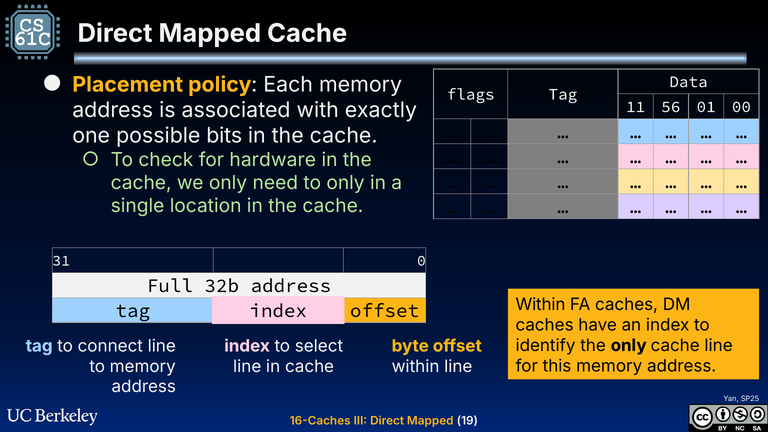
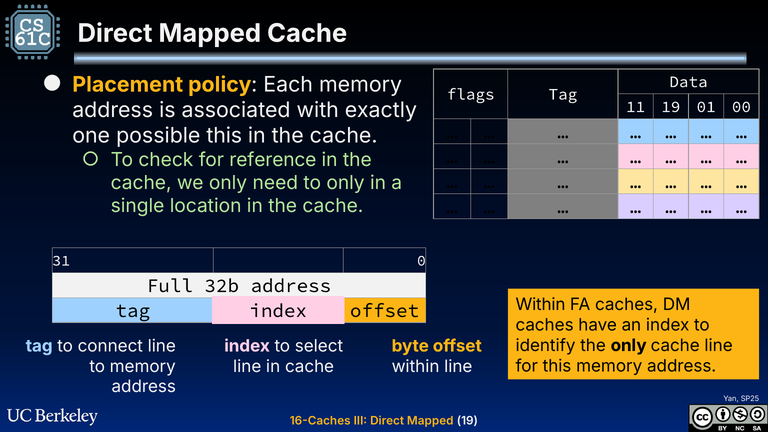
11 56: 56 -> 19
possible bits: bits -> this
hardware: hardware -> reference
